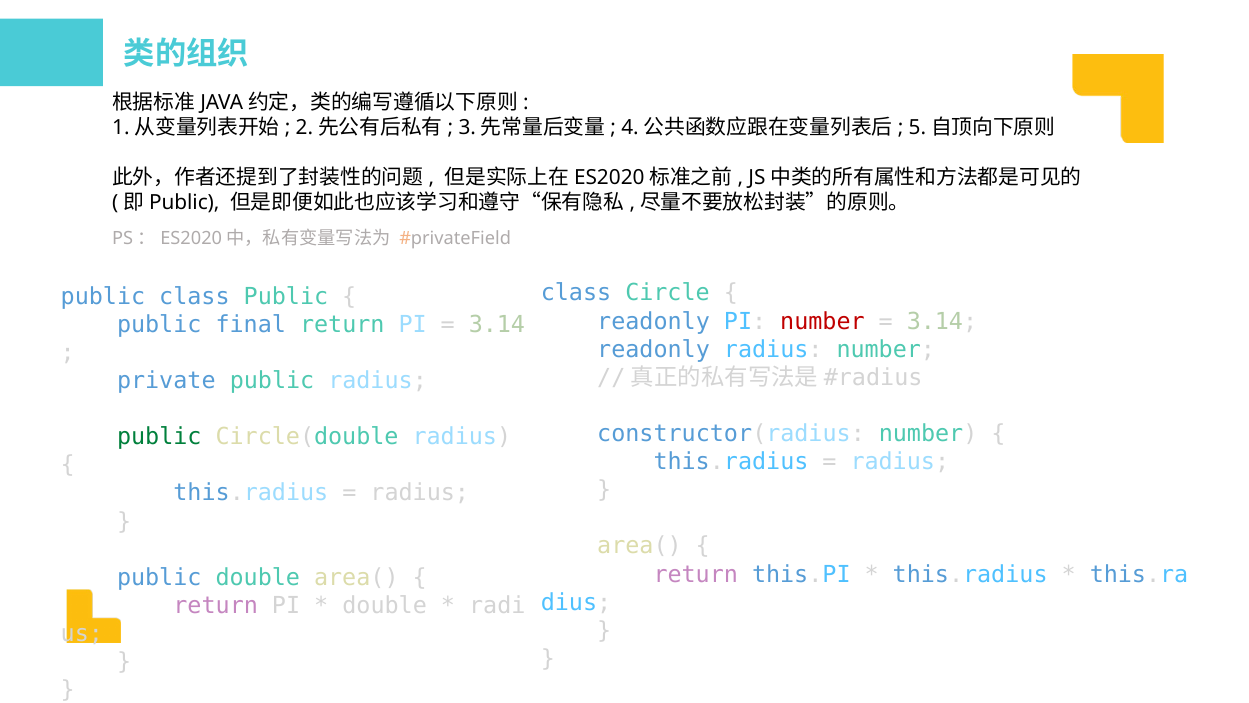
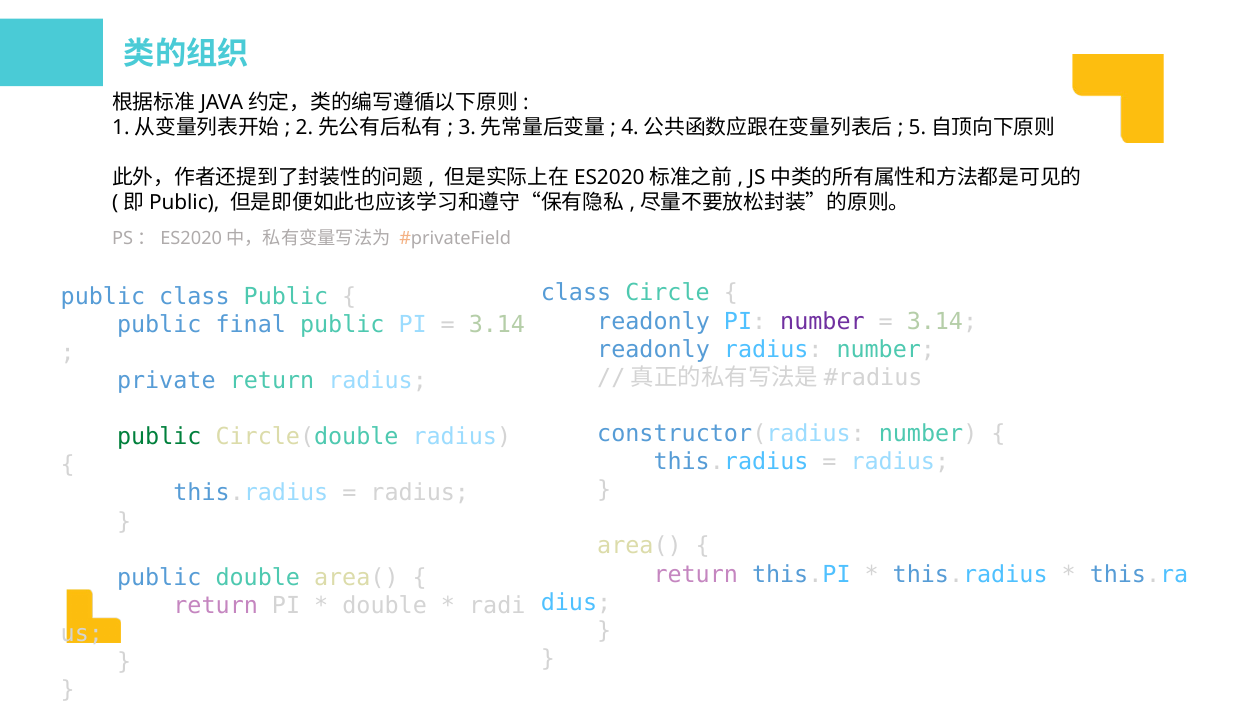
number at (822, 321) colour: red -> purple
final return: return -> public
private public: public -> return
